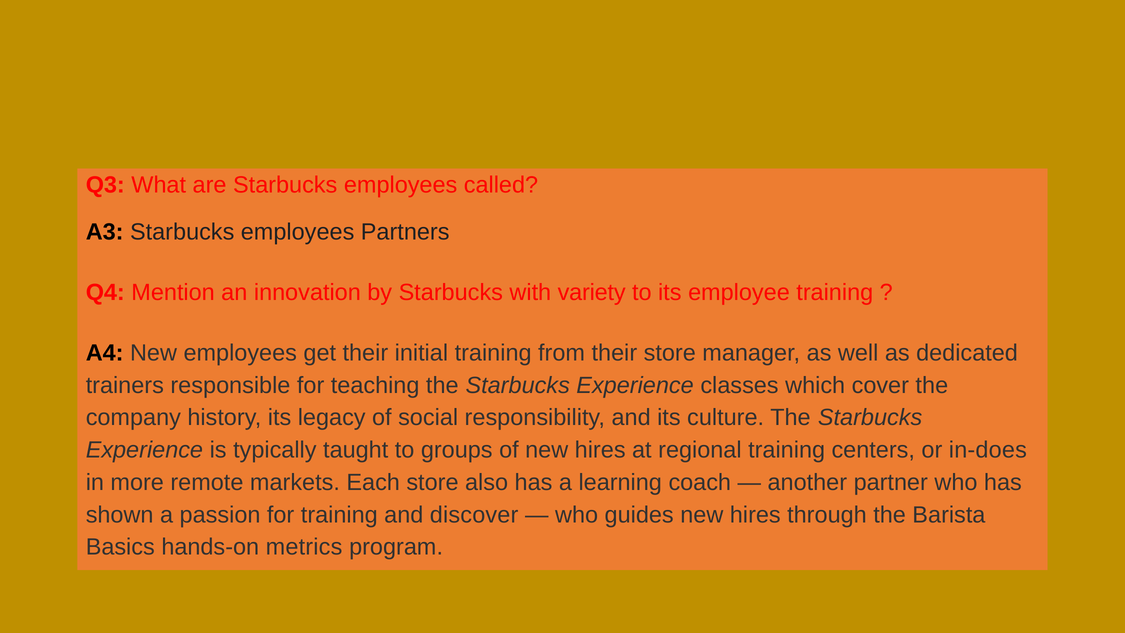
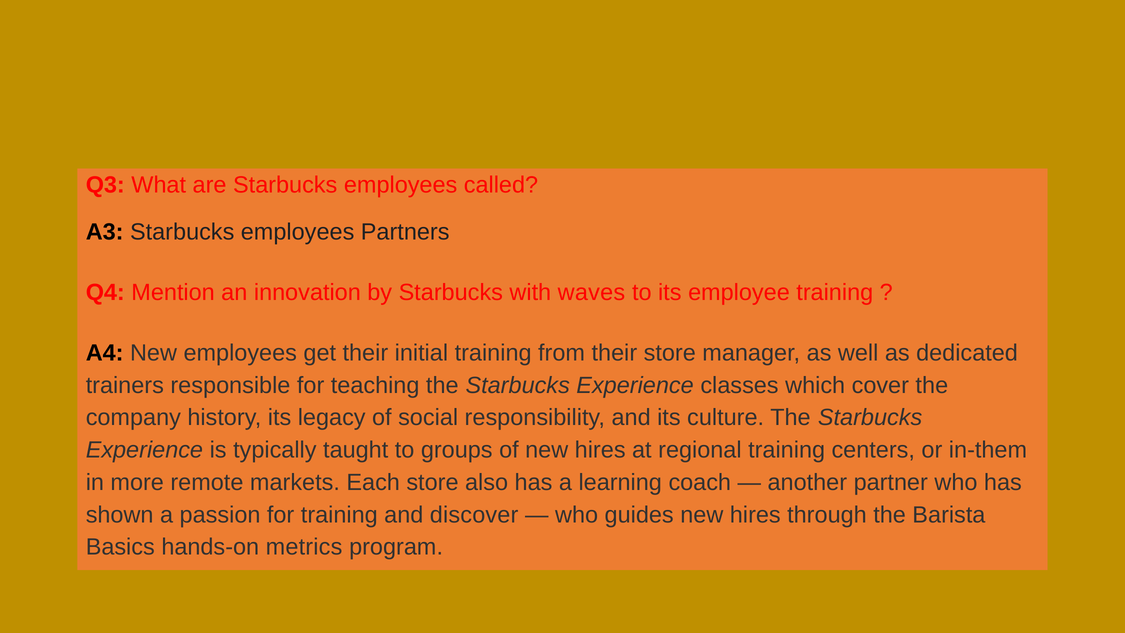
variety: variety -> waves
in-does: in-does -> in-them
